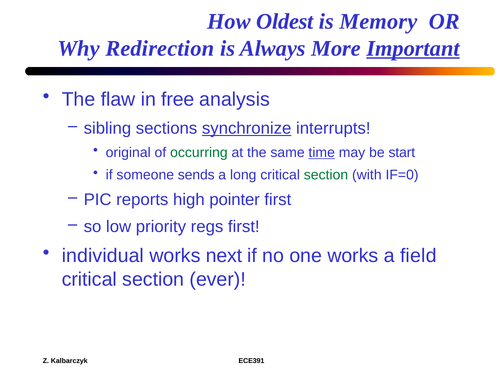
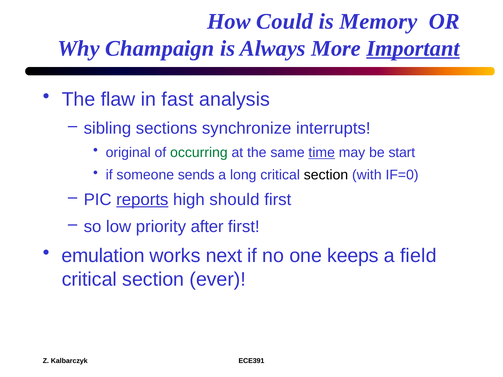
Oldest: Oldest -> Could
Redirection: Redirection -> Champaign
free: free -> fast
synchronize underline: present -> none
section at (326, 175) colour: green -> black
reports underline: none -> present
pointer: pointer -> should
regs: regs -> after
individual: individual -> emulation
one works: works -> keeps
